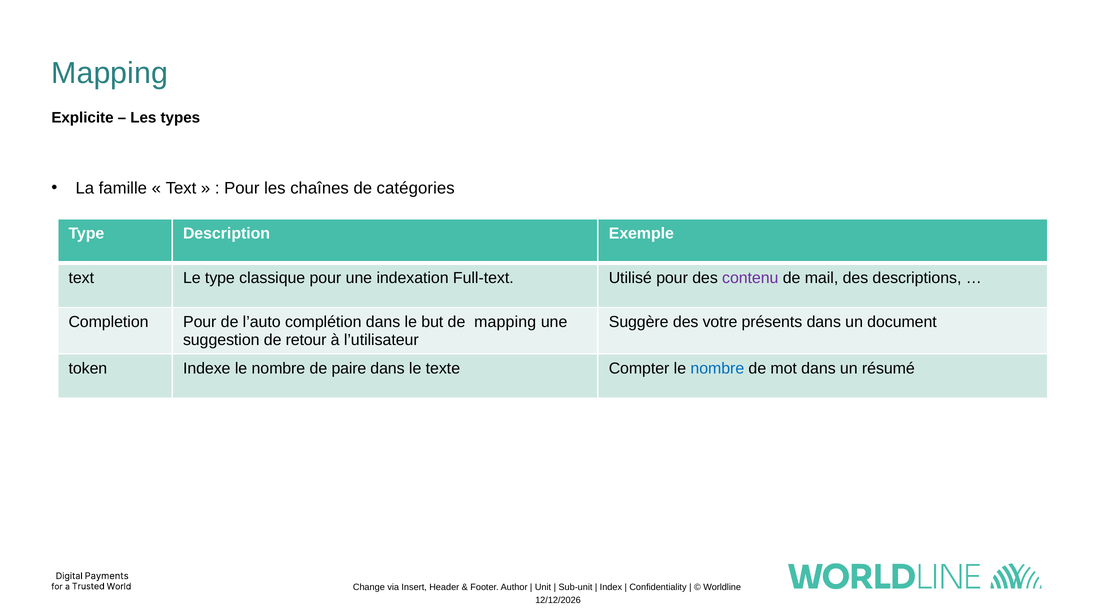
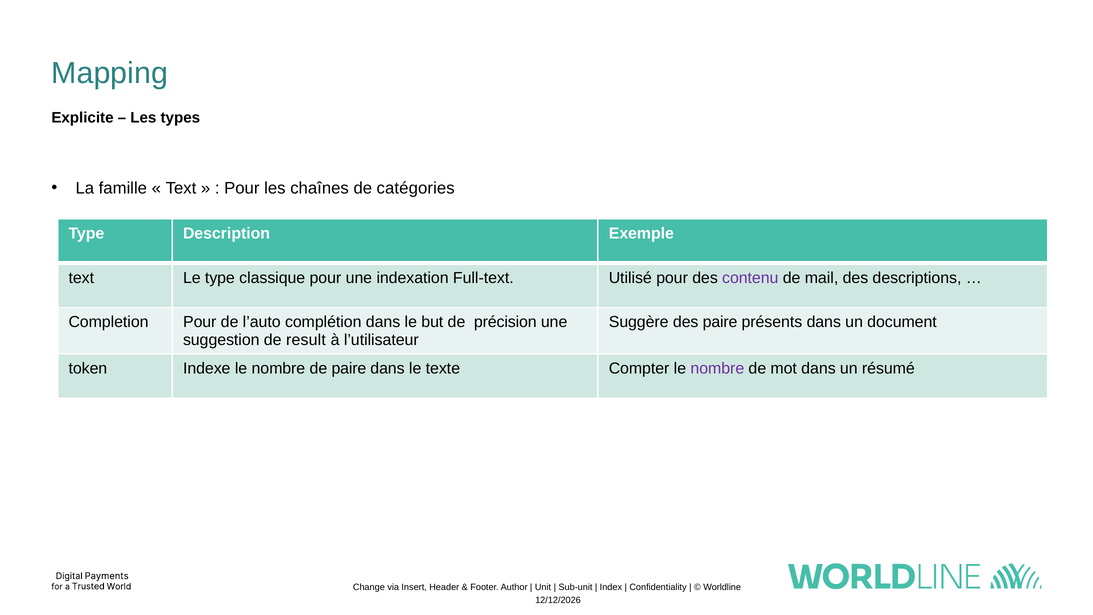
de mapping: mapping -> précision
des votre: votre -> paire
retour: retour -> result
nombre at (717, 368) colour: blue -> purple
